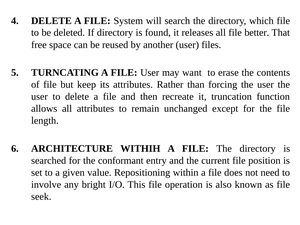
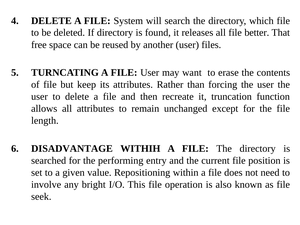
ARCHITECTURE: ARCHITECTURE -> DISADVANTAGE
conformant: conformant -> performing
